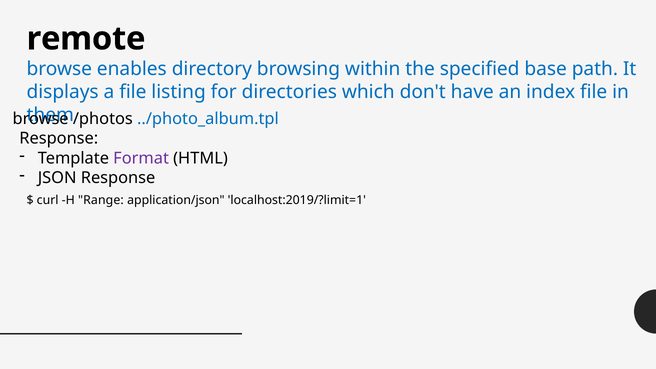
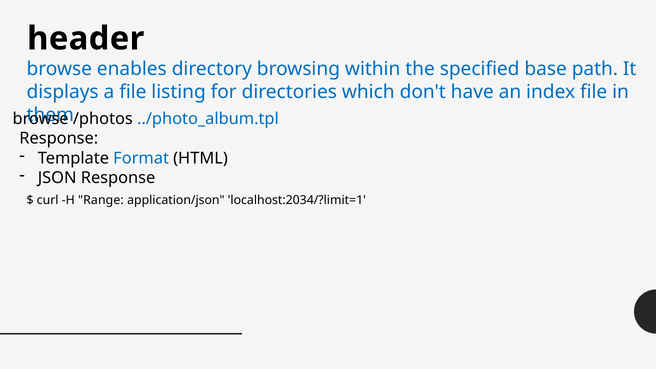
remote: remote -> header
Format colour: purple -> blue
localhost:2019/?limit=1: localhost:2019/?limit=1 -> localhost:2034/?limit=1
